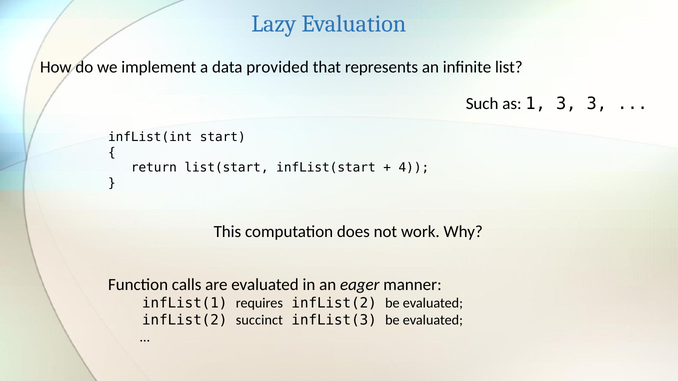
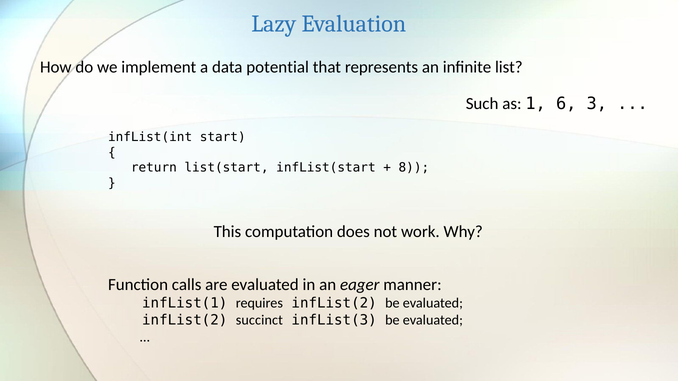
provided: provided -> potential
1 3: 3 -> 6
4: 4 -> 8
